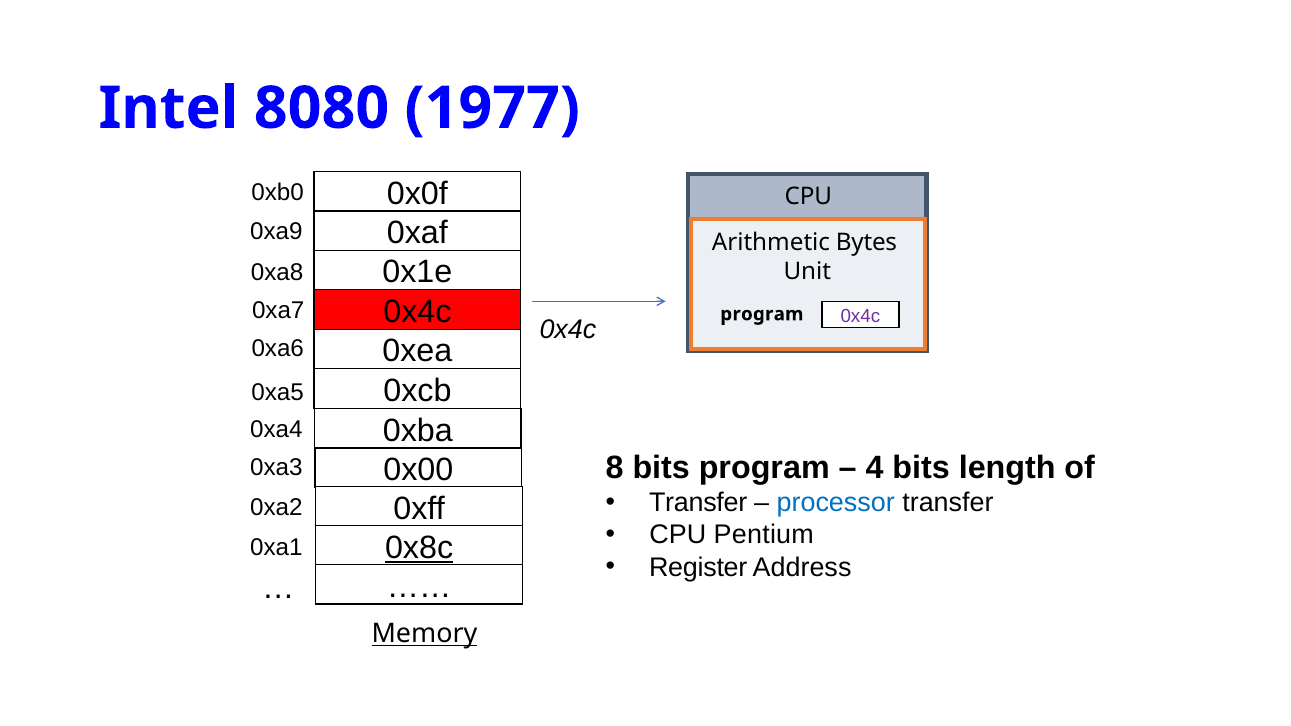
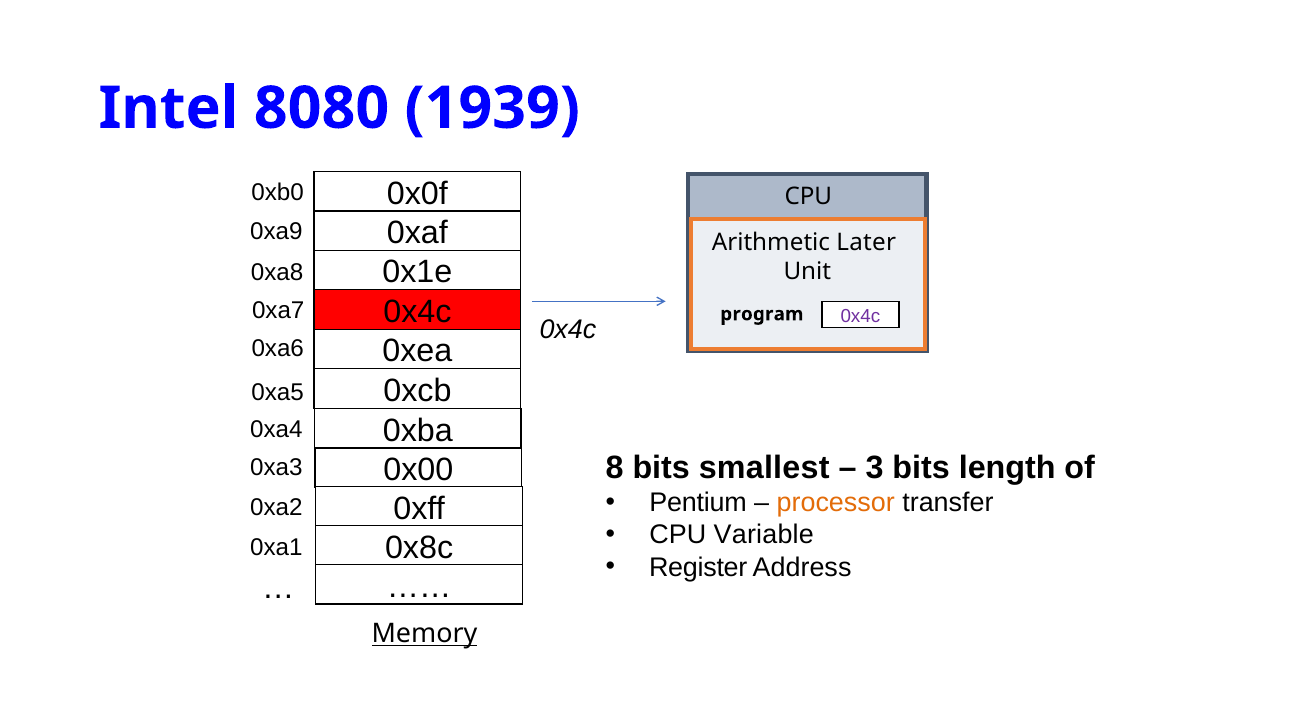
1977: 1977 -> 1939
Bytes: Bytes -> Later
bits program: program -> smallest
4: 4 -> 3
Transfer at (698, 503): Transfer -> Pentium
processor colour: blue -> orange
Pentium: Pentium -> Variable
0x8c underline: present -> none
